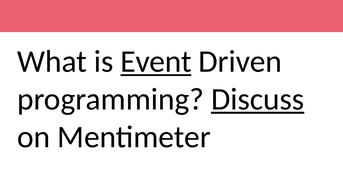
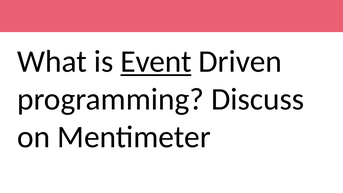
Discuss underline: present -> none
